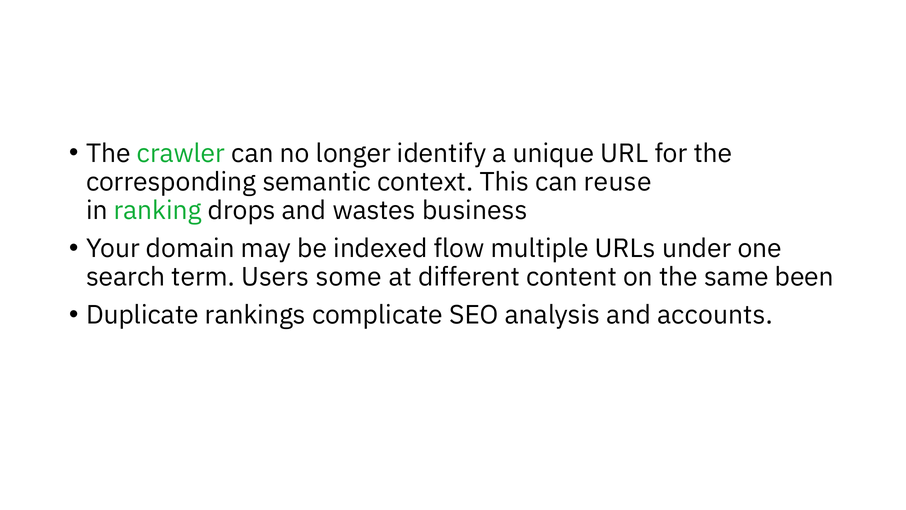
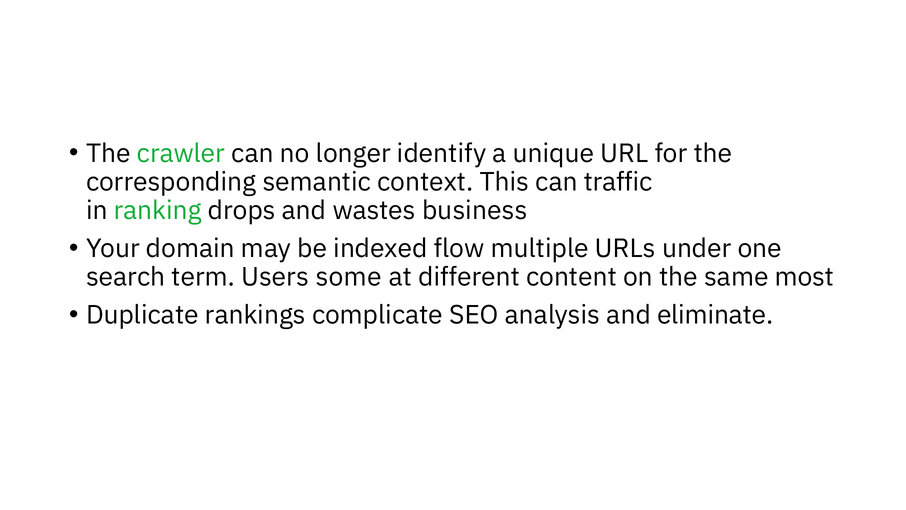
reuse: reuse -> traffic
been: been -> most
accounts: accounts -> eliminate
